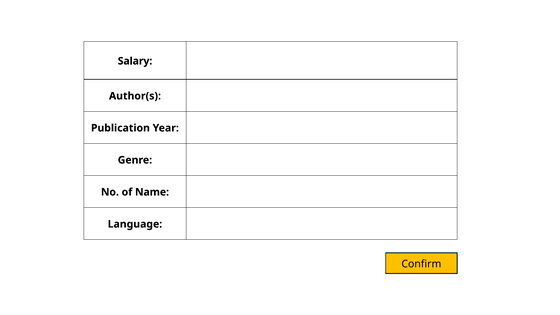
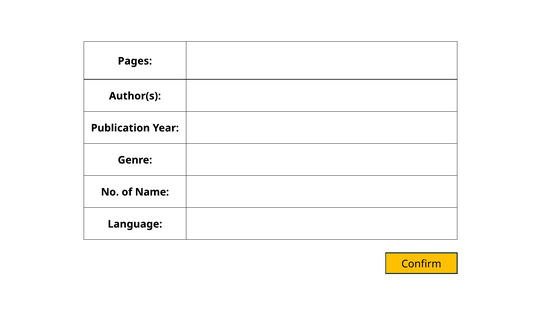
Salary: Salary -> Pages
